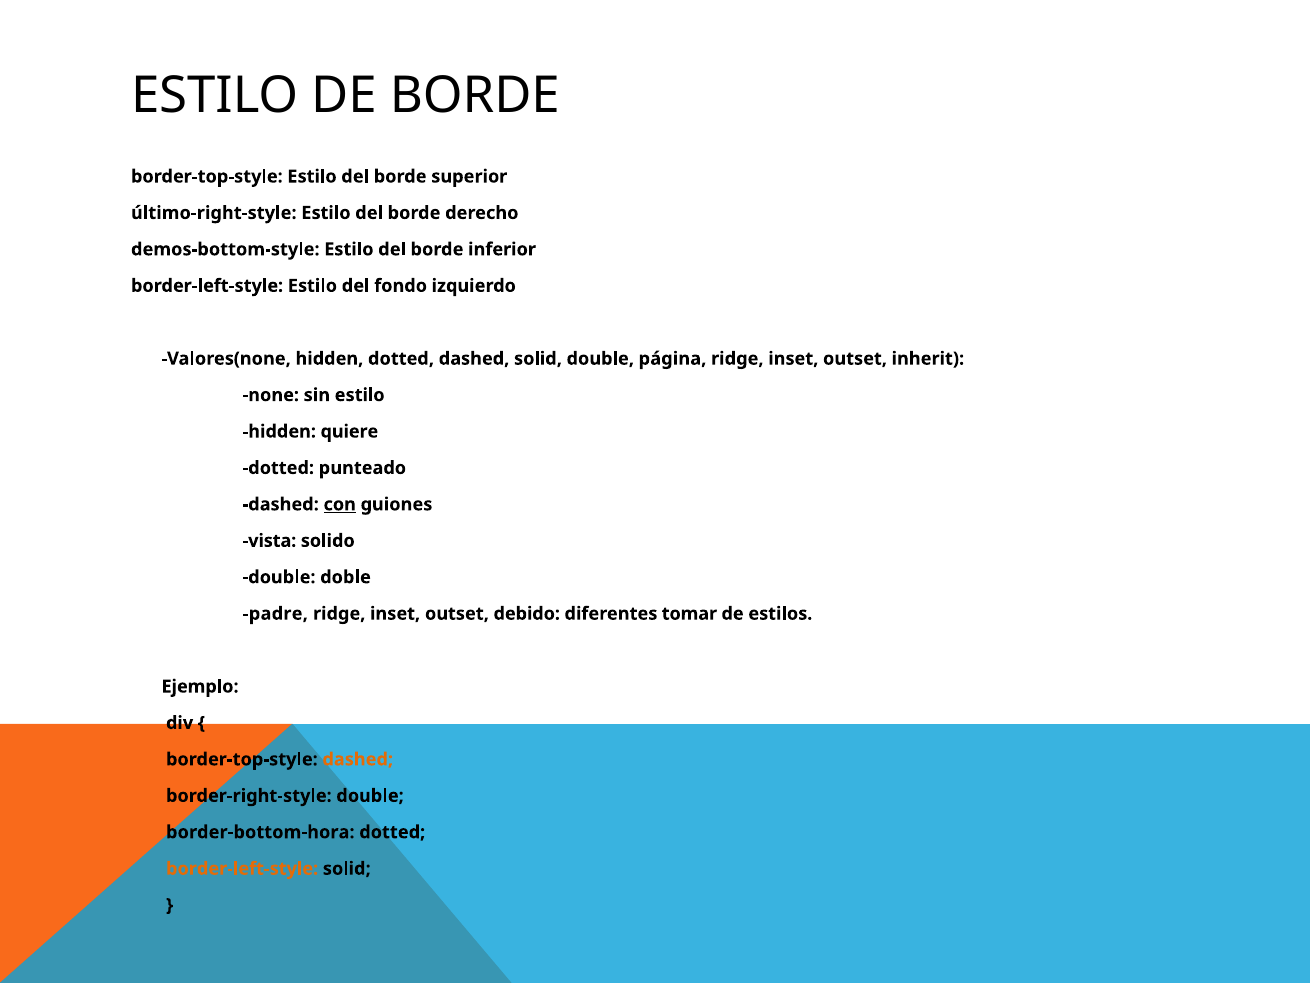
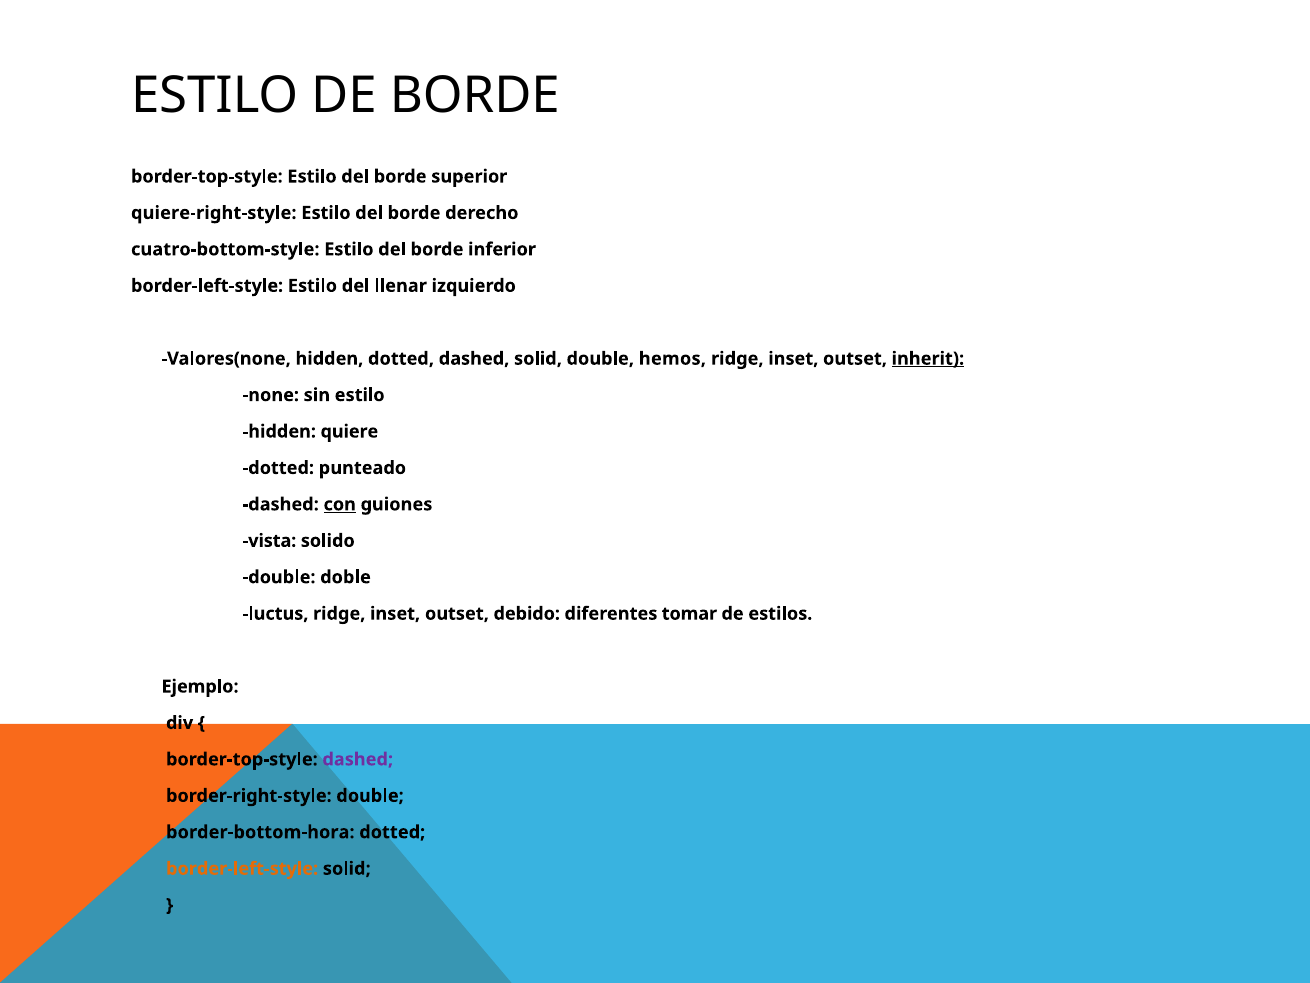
último-right-style: último-right-style -> quiere-right-style
demos-bottom-style: demos-bottom-style -> cuatro-bottom-style
fondo: fondo -> llenar
página: página -> hemos
inherit underline: none -> present
padre: padre -> luctus
dashed at (358, 759) colour: orange -> purple
